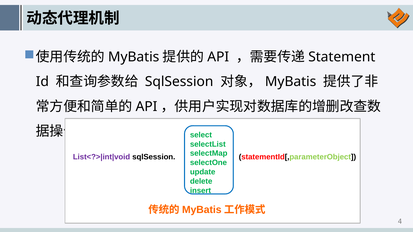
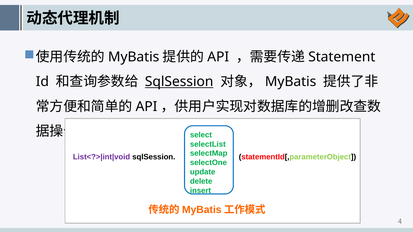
SqlSession at (179, 82) underline: none -> present
